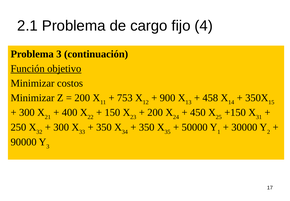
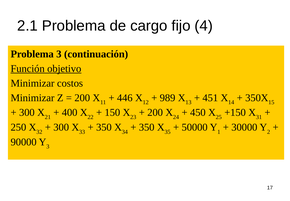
753: 753 -> 446
900: 900 -> 989
458: 458 -> 451
